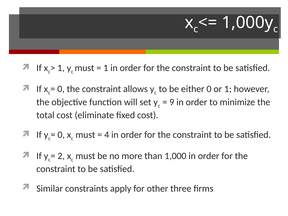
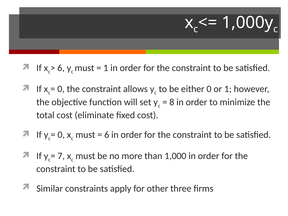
1 at (61, 68): 1 -> 6
9: 9 -> 8
4 at (107, 135): 4 -> 6
2: 2 -> 7
